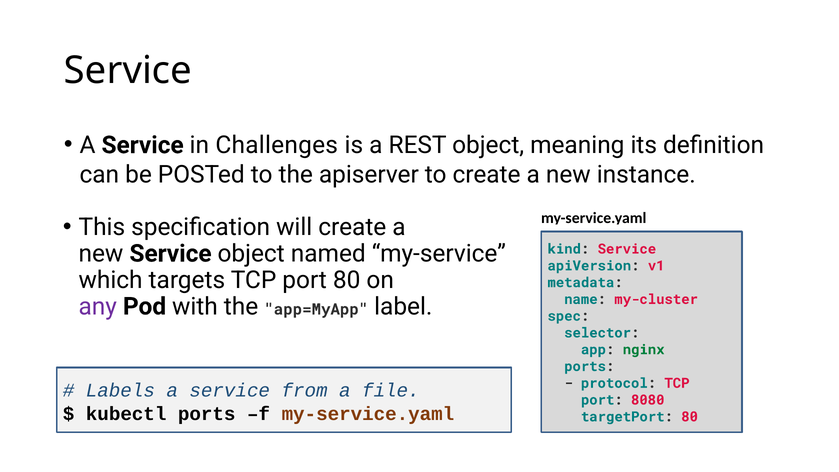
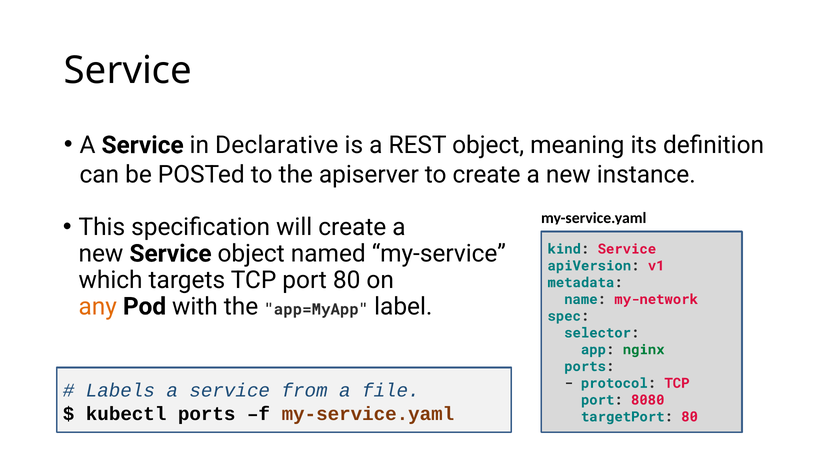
Challenges: Challenges -> Declarative
my-cluster: my-cluster -> my-network
any colour: purple -> orange
